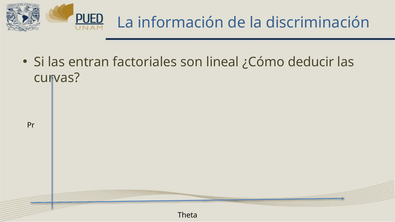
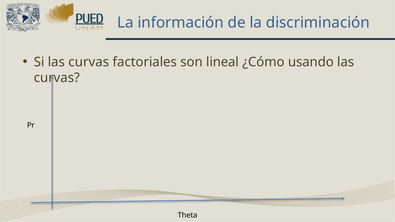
Si las entran: entran -> curvas
deducir: deducir -> usando
